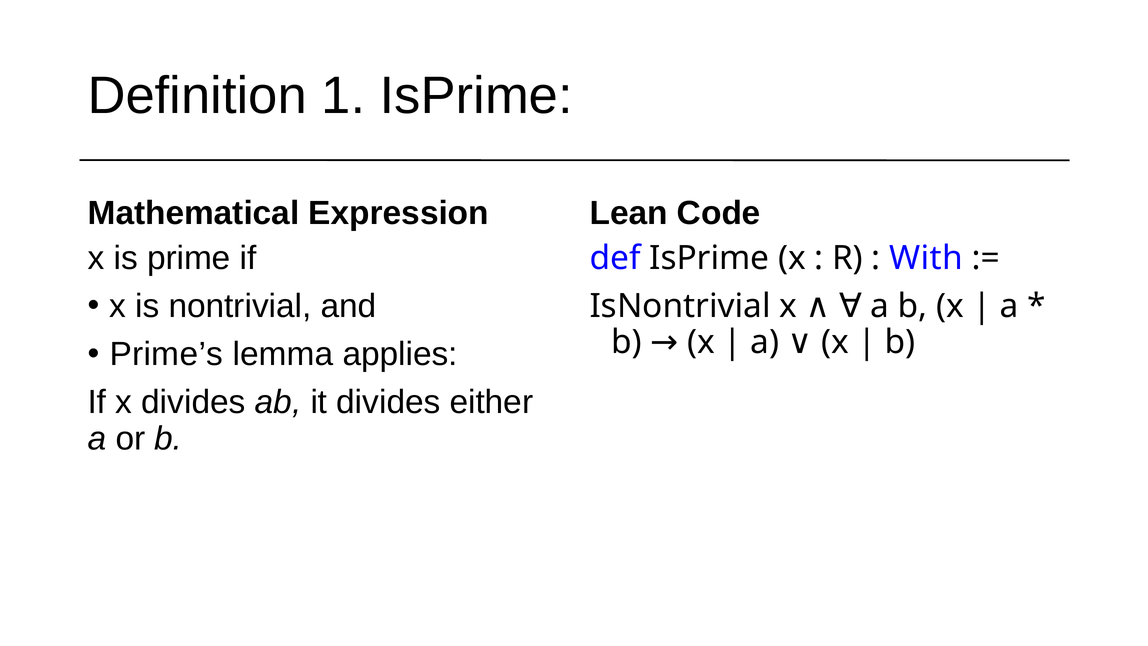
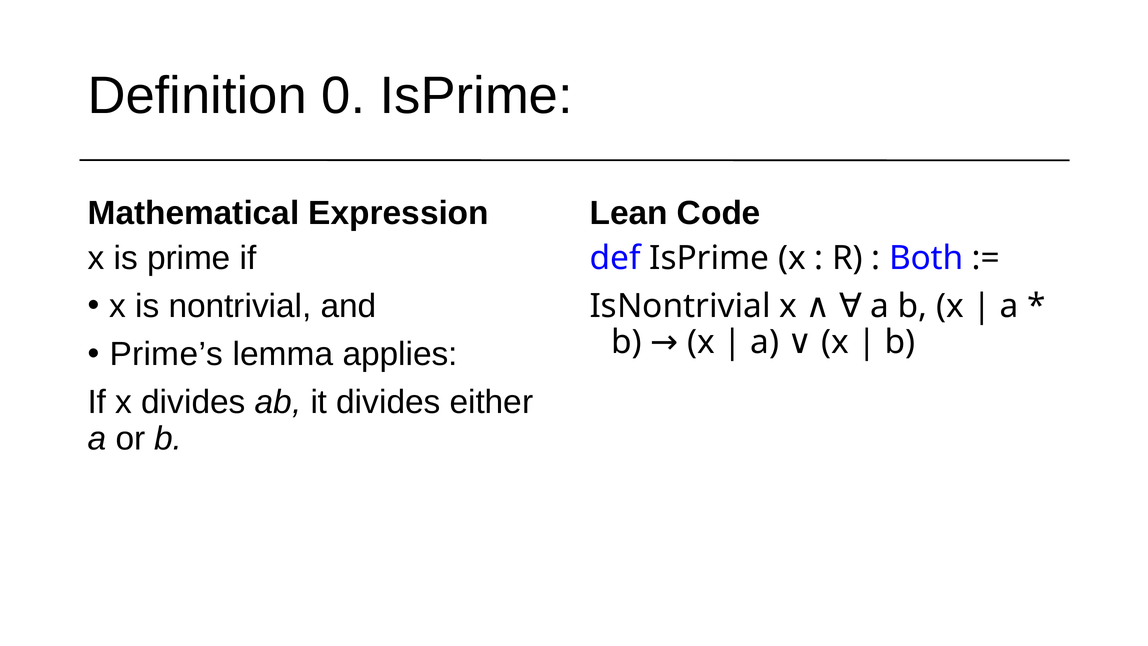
1: 1 -> 0
With: With -> Both
